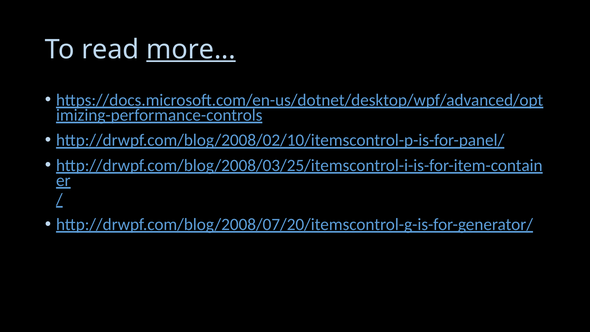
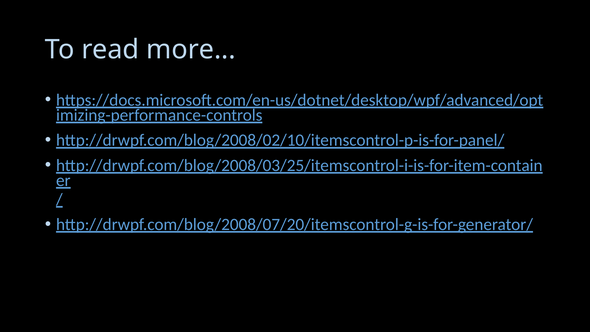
more underline: present -> none
